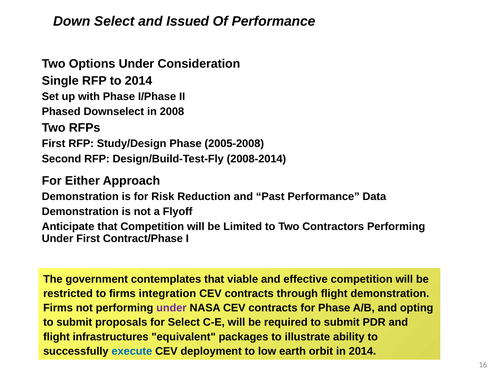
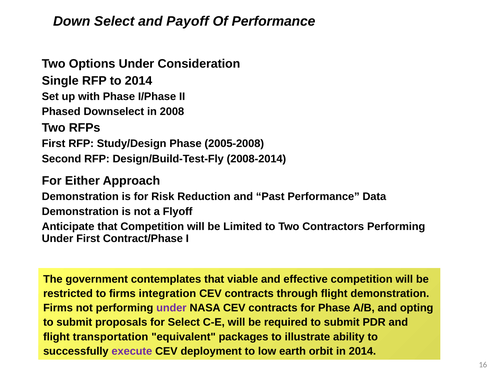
Issued: Issued -> Payoff
infrastructures: infrastructures -> transportation
execute colour: blue -> purple
